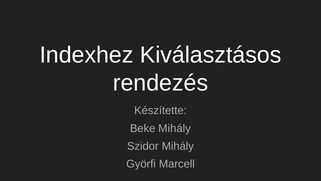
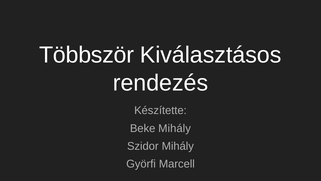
Indexhez: Indexhez -> Többször
